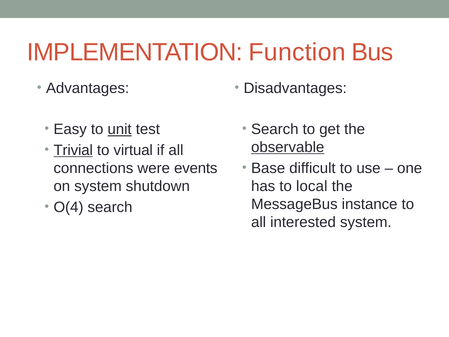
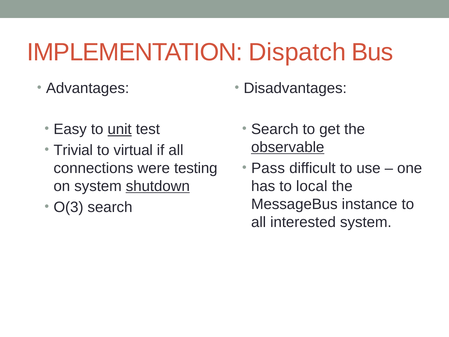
Function: Function -> Dispatch
Trivial underline: present -> none
events: events -> testing
Base: Base -> Pass
shutdown underline: none -> present
O(4: O(4 -> O(3
